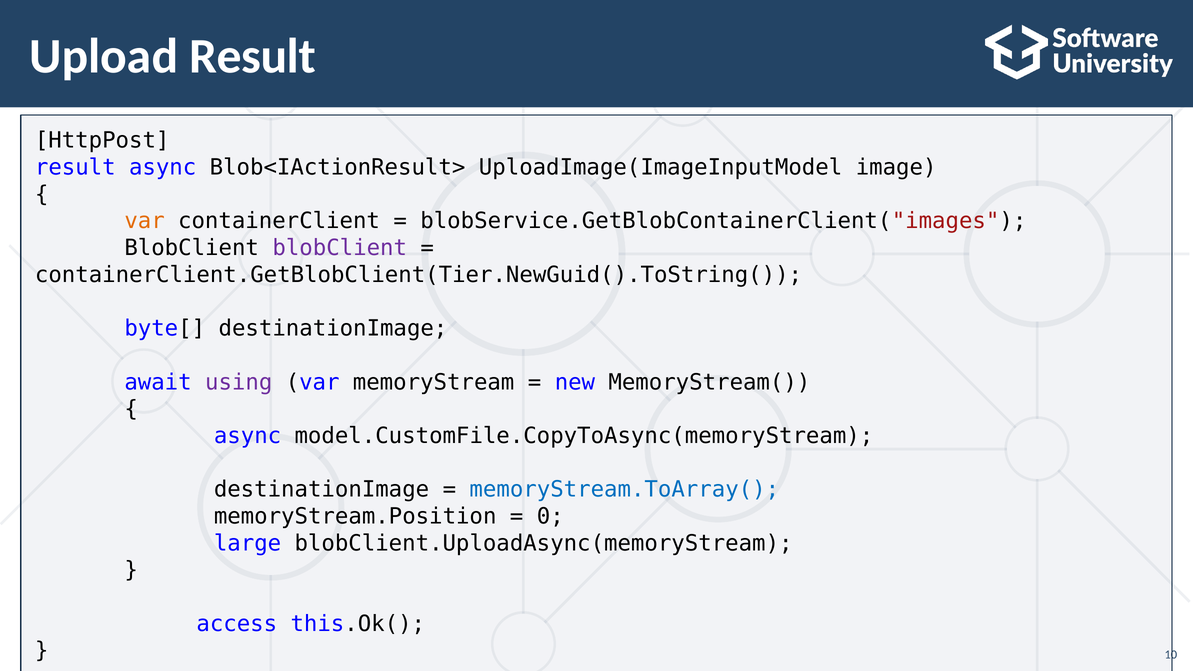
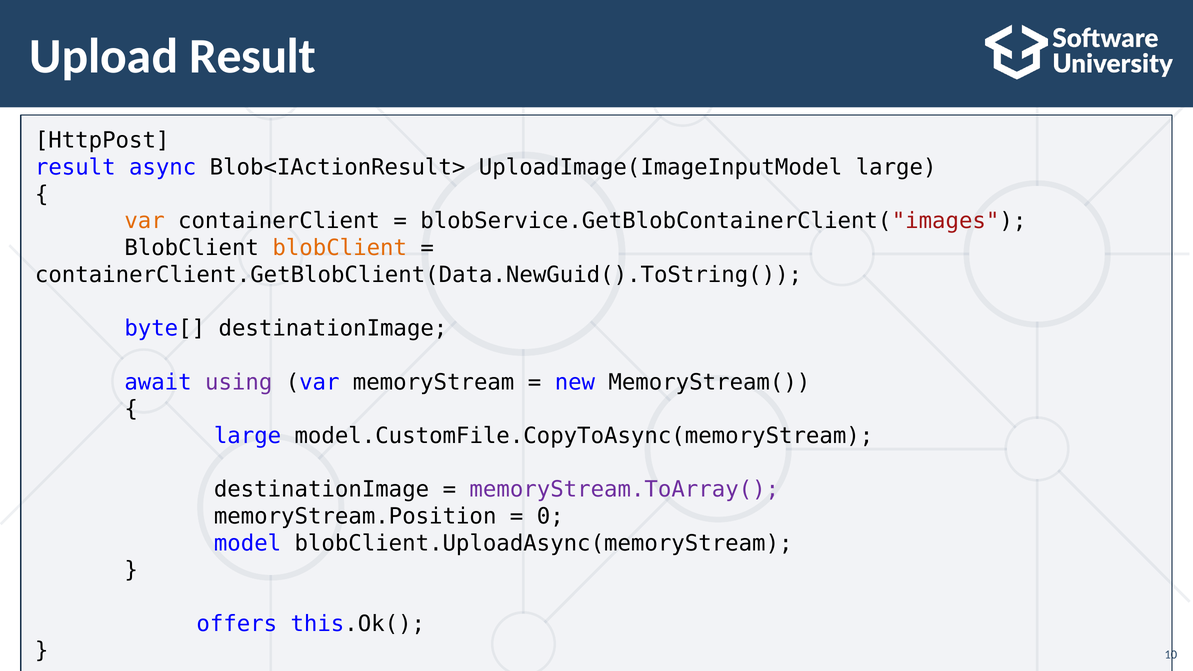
UploadImage(ImageInputModel image: image -> large
blobClient at (340, 248) colour: purple -> orange
containerClient.GetBlobClient(Tier.NewGuid().ToString(: containerClient.GetBlobClient(Tier.NewGuid().ToString( -> containerClient.GetBlobClient(Data.NewGuid().ToString(
async at (248, 436): async -> large
memoryStream.ToArray( colour: blue -> purple
large: large -> model
access: access -> offers
